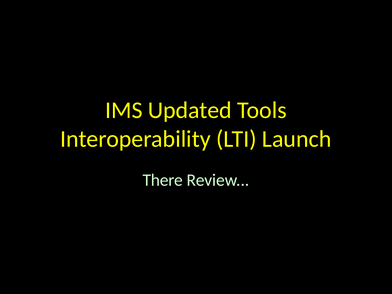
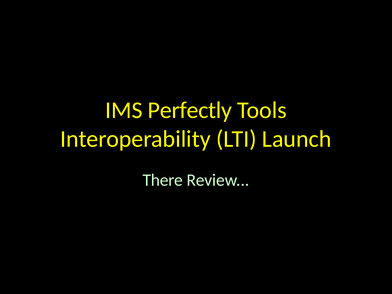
Updated: Updated -> Perfectly
